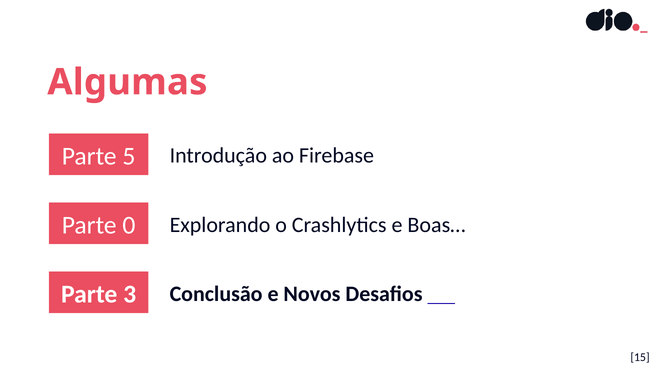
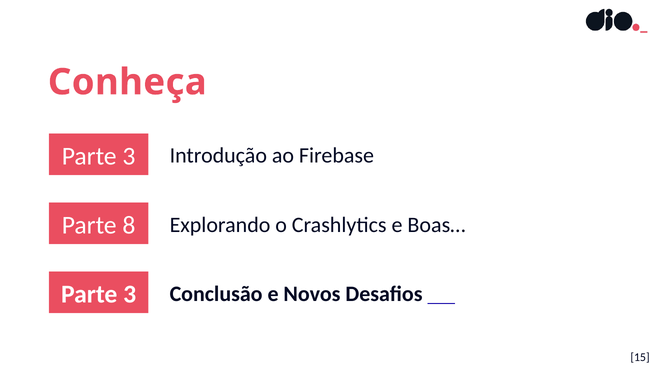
Algumas: Algumas -> Conheça
5 at (129, 156): 5 -> 3
0: 0 -> 8
